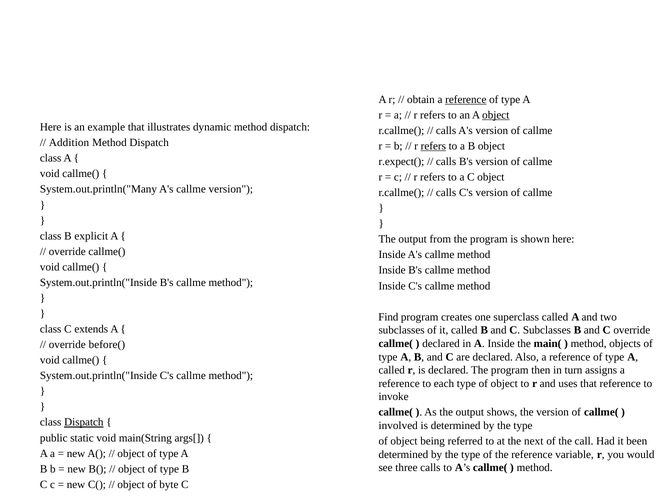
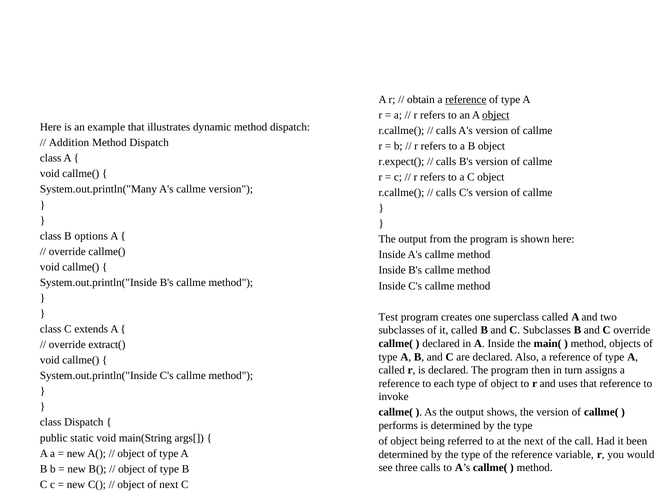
refers at (433, 146) underline: present -> none
explicit: explicit -> options
Find: Find -> Test
before(: before( -> extract(
Dispatch at (84, 423) underline: present -> none
involved: involved -> performs
of byte: byte -> next
